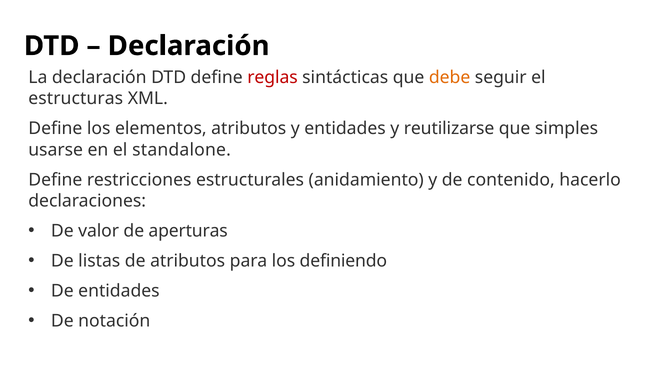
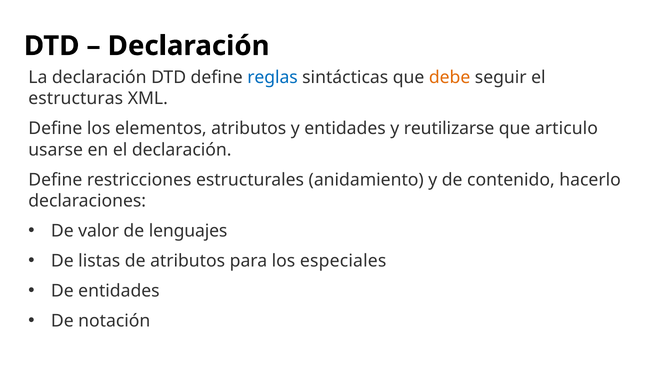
reglas colour: red -> blue
simples: simples -> articulo
el standalone: standalone -> declaración
aperturas: aperturas -> lenguajes
definiendo: definiendo -> especiales
